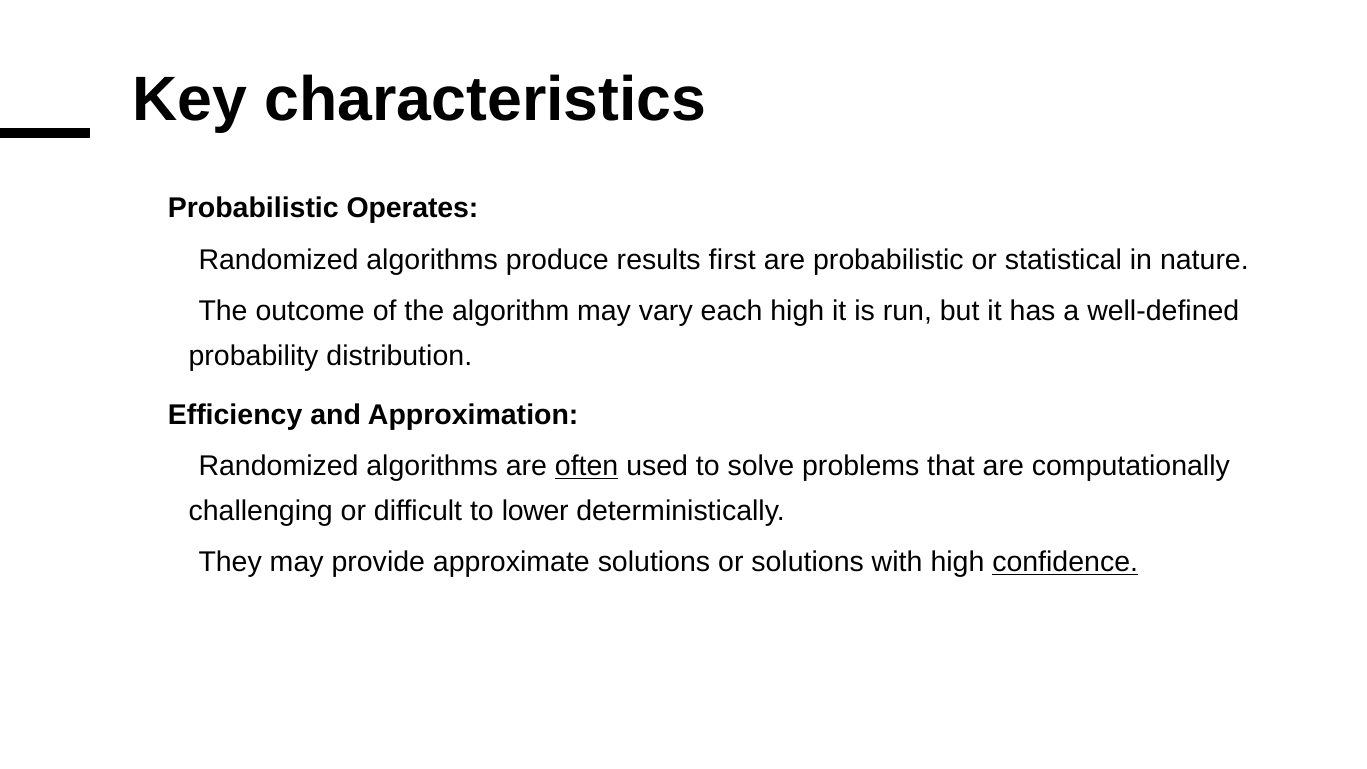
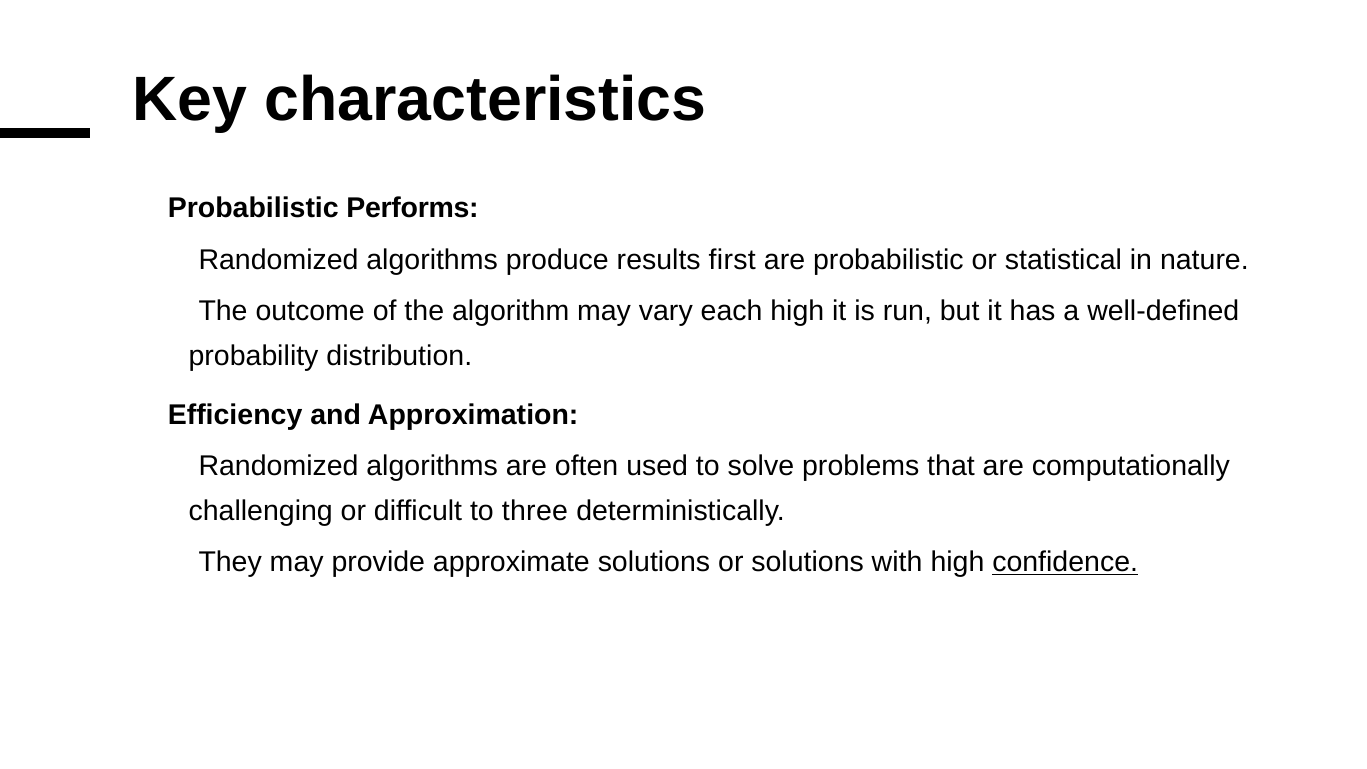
Operates: Operates -> Performs
often underline: present -> none
lower: lower -> three
